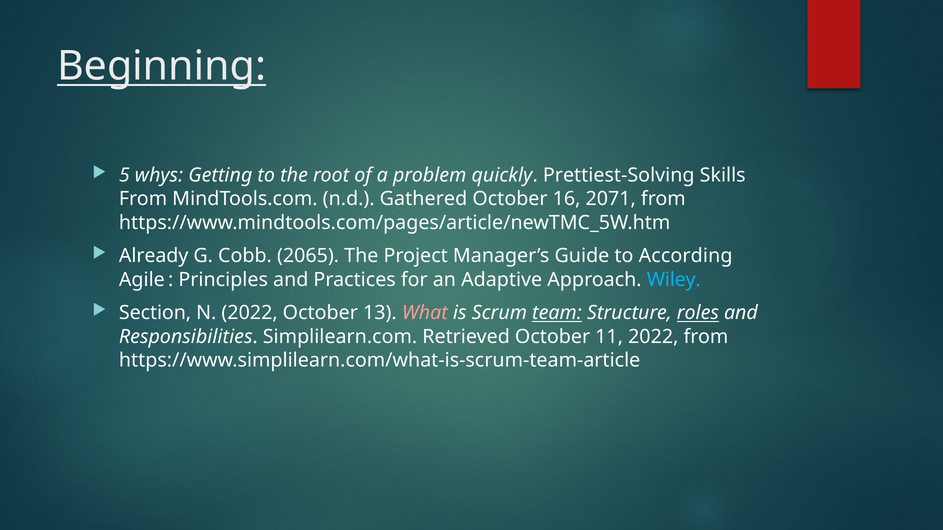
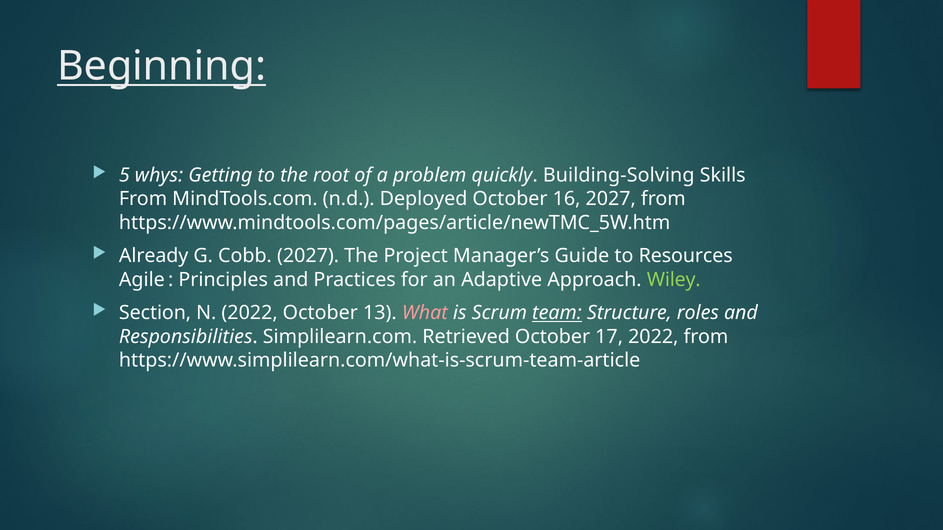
Prettiest-Solving: Prettiest-Solving -> Building-Solving
Gathered: Gathered -> Deployed
16 2071: 2071 -> 2027
Cobb 2065: 2065 -> 2027
According: According -> Resources
Wiley colour: light blue -> light green
roles underline: present -> none
11: 11 -> 17
